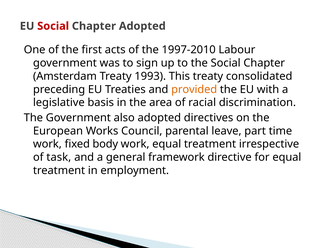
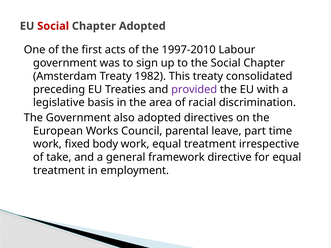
1993: 1993 -> 1982
provided colour: orange -> purple
task: task -> take
